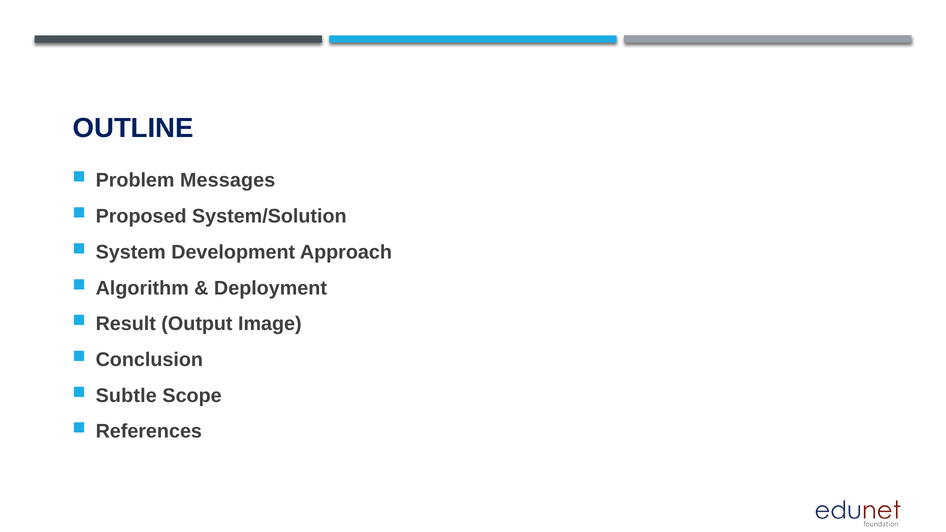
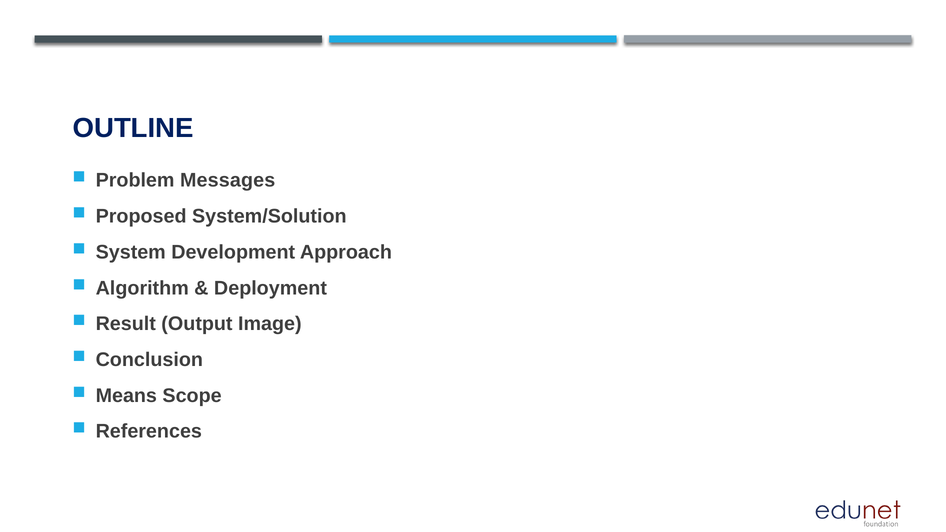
Subtle: Subtle -> Means
